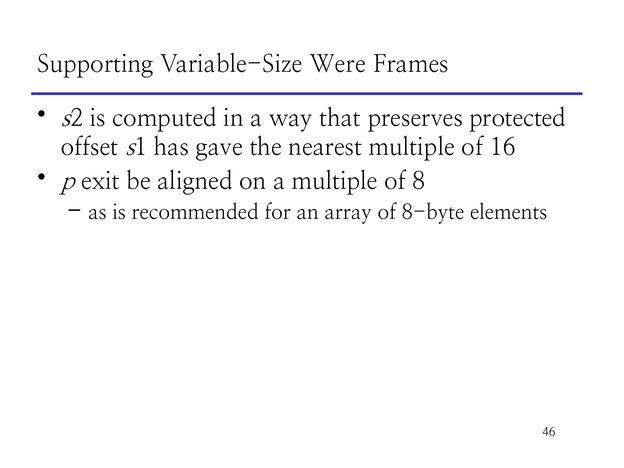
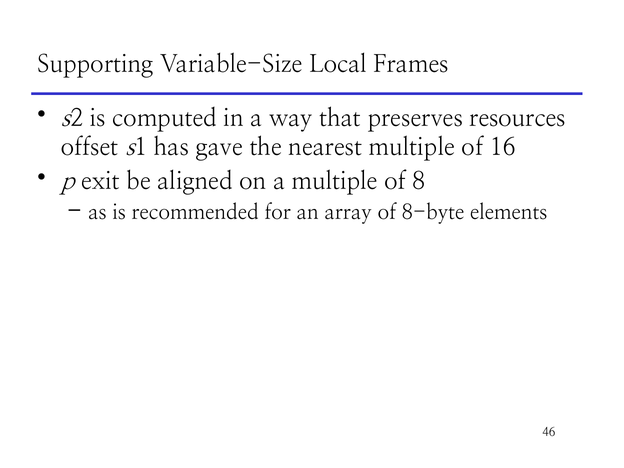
Were: Were -> Local
protected: protected -> resources
